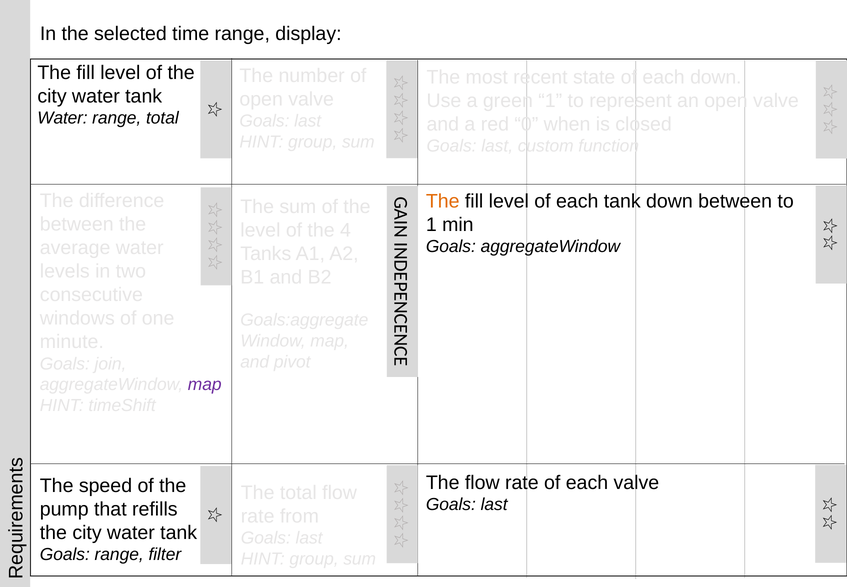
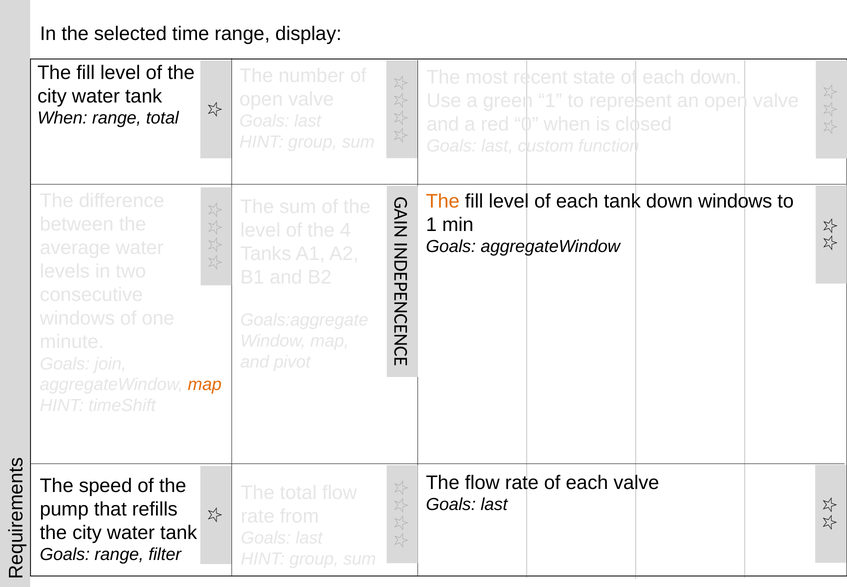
Water at (62, 118): Water -> When
down between: between -> windows
map at (205, 384) colour: purple -> orange
